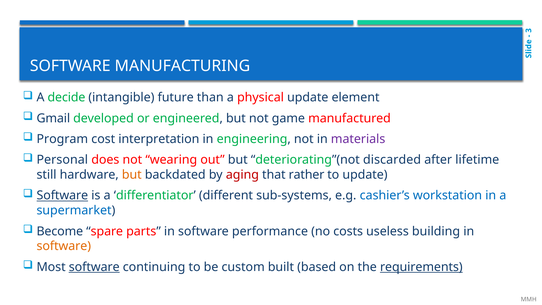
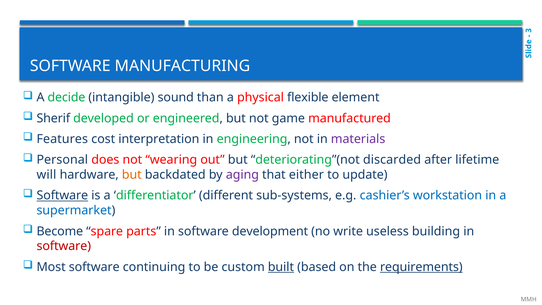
future: future -> sound
physical update: update -> flexible
Gmail: Gmail -> Sherif
Program: Program -> Features
still: still -> will
aging colour: red -> purple
rather: rather -> either
performance: performance -> development
costs: costs -> write
software at (64, 246) colour: orange -> red
software at (94, 267) underline: present -> none
built underline: none -> present
